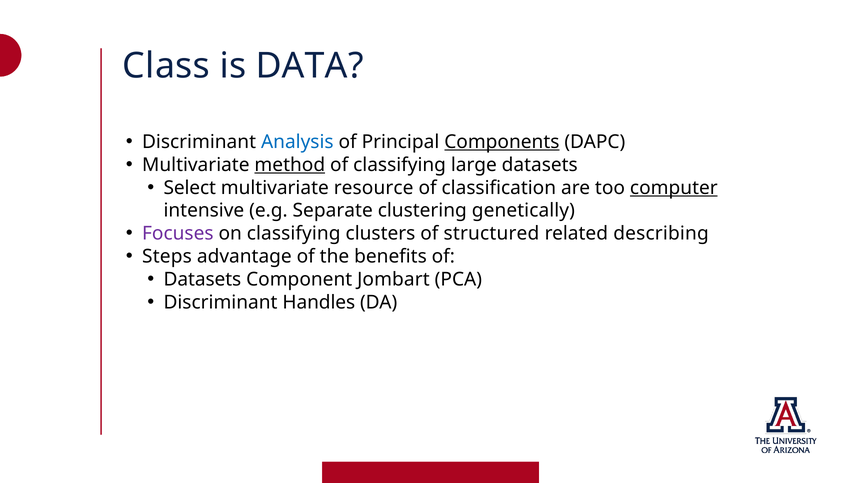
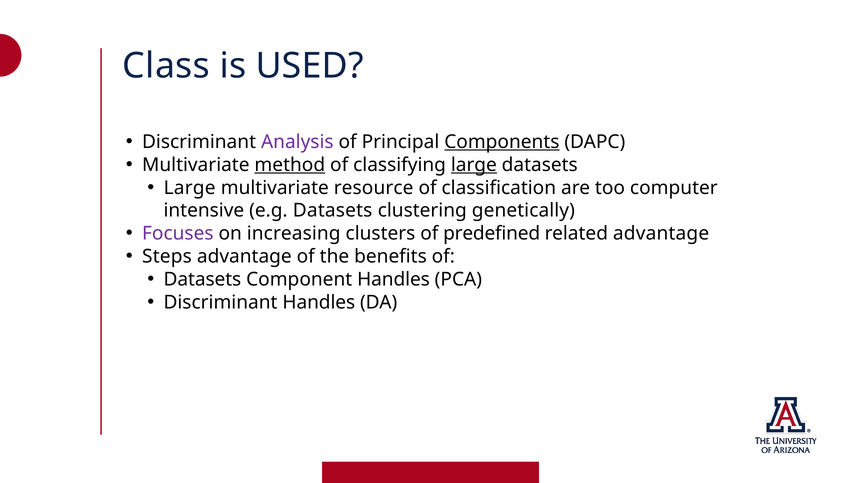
DATA: DATA -> USED
Analysis colour: blue -> purple
large at (474, 165) underline: none -> present
Select at (190, 188): Select -> Large
computer underline: present -> none
e.g Separate: Separate -> Datasets
on classifying: classifying -> increasing
structured: structured -> predefined
related describing: describing -> advantage
Component Jombart: Jombart -> Handles
